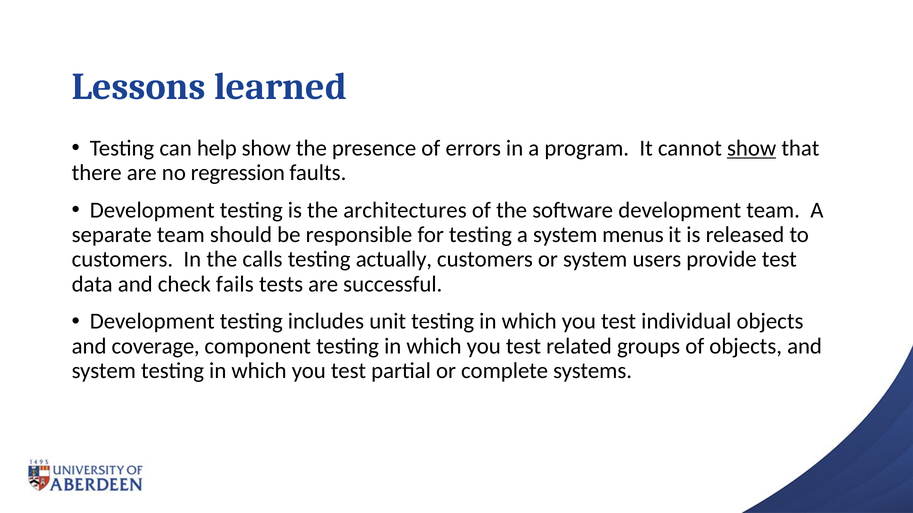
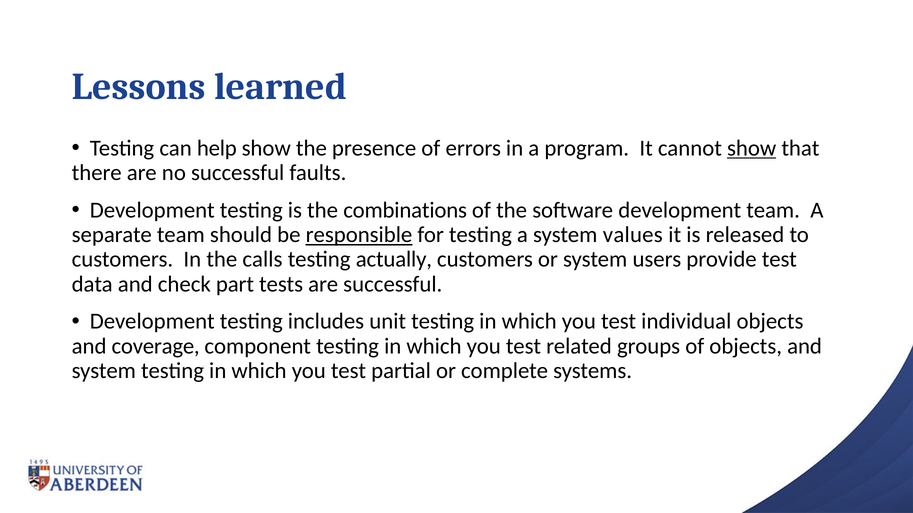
no regression: regression -> successful
architectures: architectures -> combinations
responsible underline: none -> present
menus: menus -> values
fails: fails -> part
